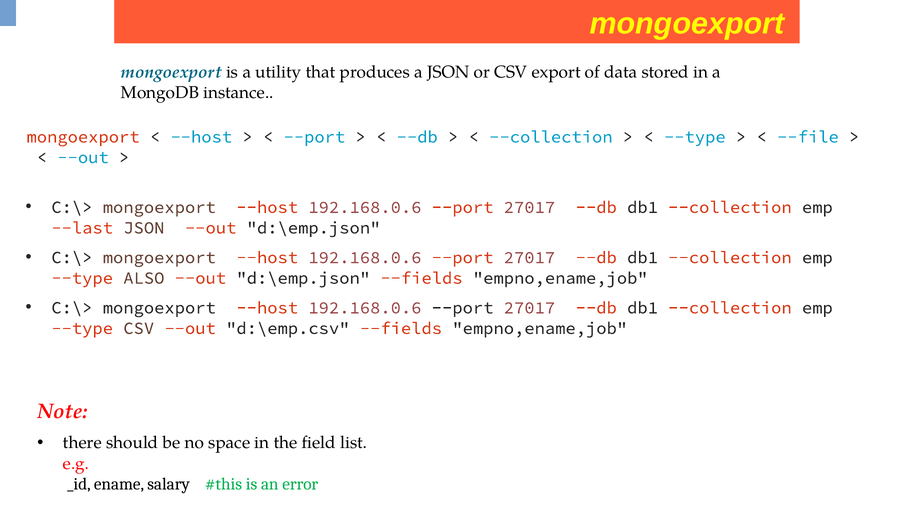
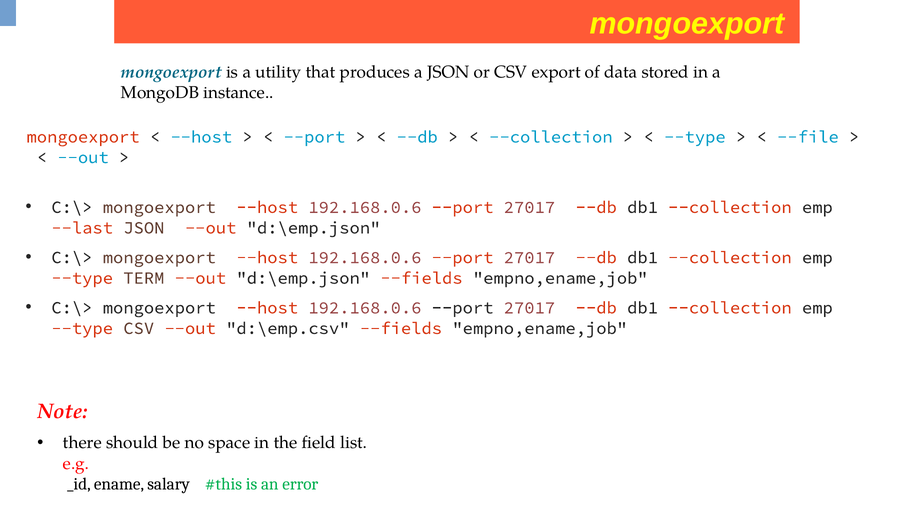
ALSO: ALSO -> TERM
